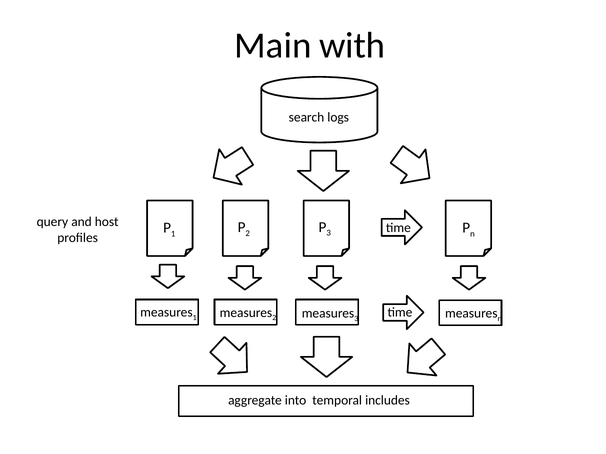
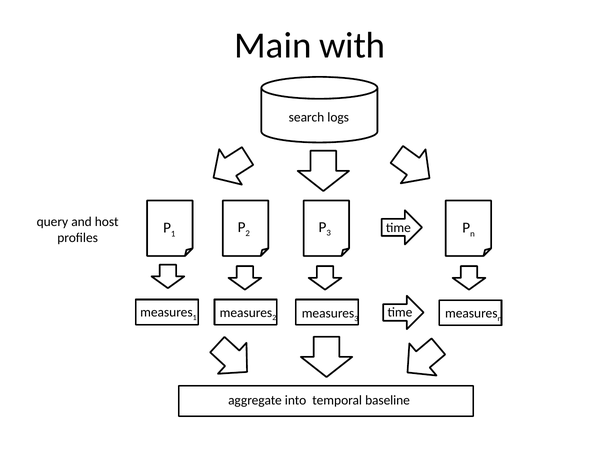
includes: includes -> baseline
